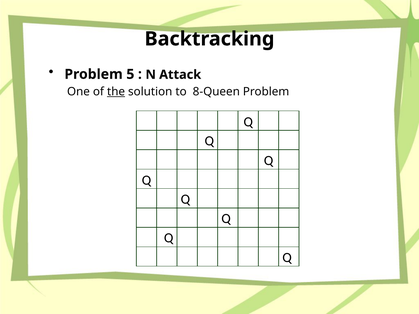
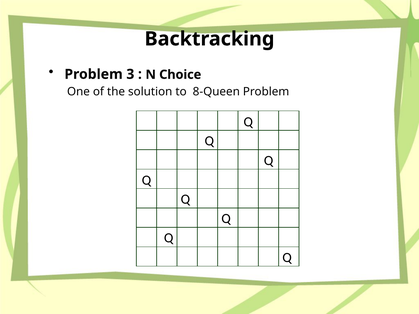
5: 5 -> 3
Attack: Attack -> Choice
the underline: present -> none
